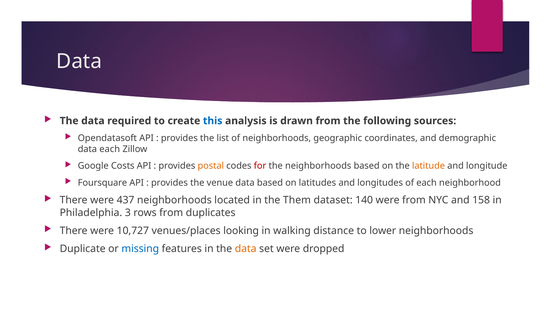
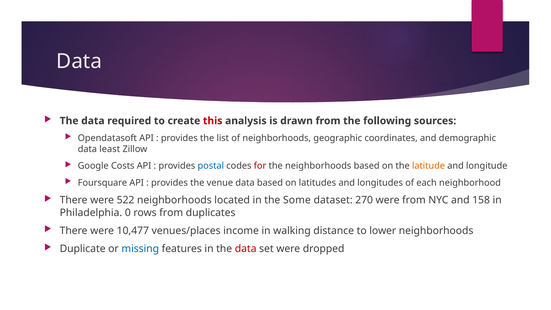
this colour: blue -> red
data each: each -> least
postal colour: orange -> blue
437: 437 -> 522
Them: Them -> Some
140: 140 -> 270
3: 3 -> 0
10,727: 10,727 -> 10,477
looking: looking -> income
data at (246, 249) colour: orange -> red
